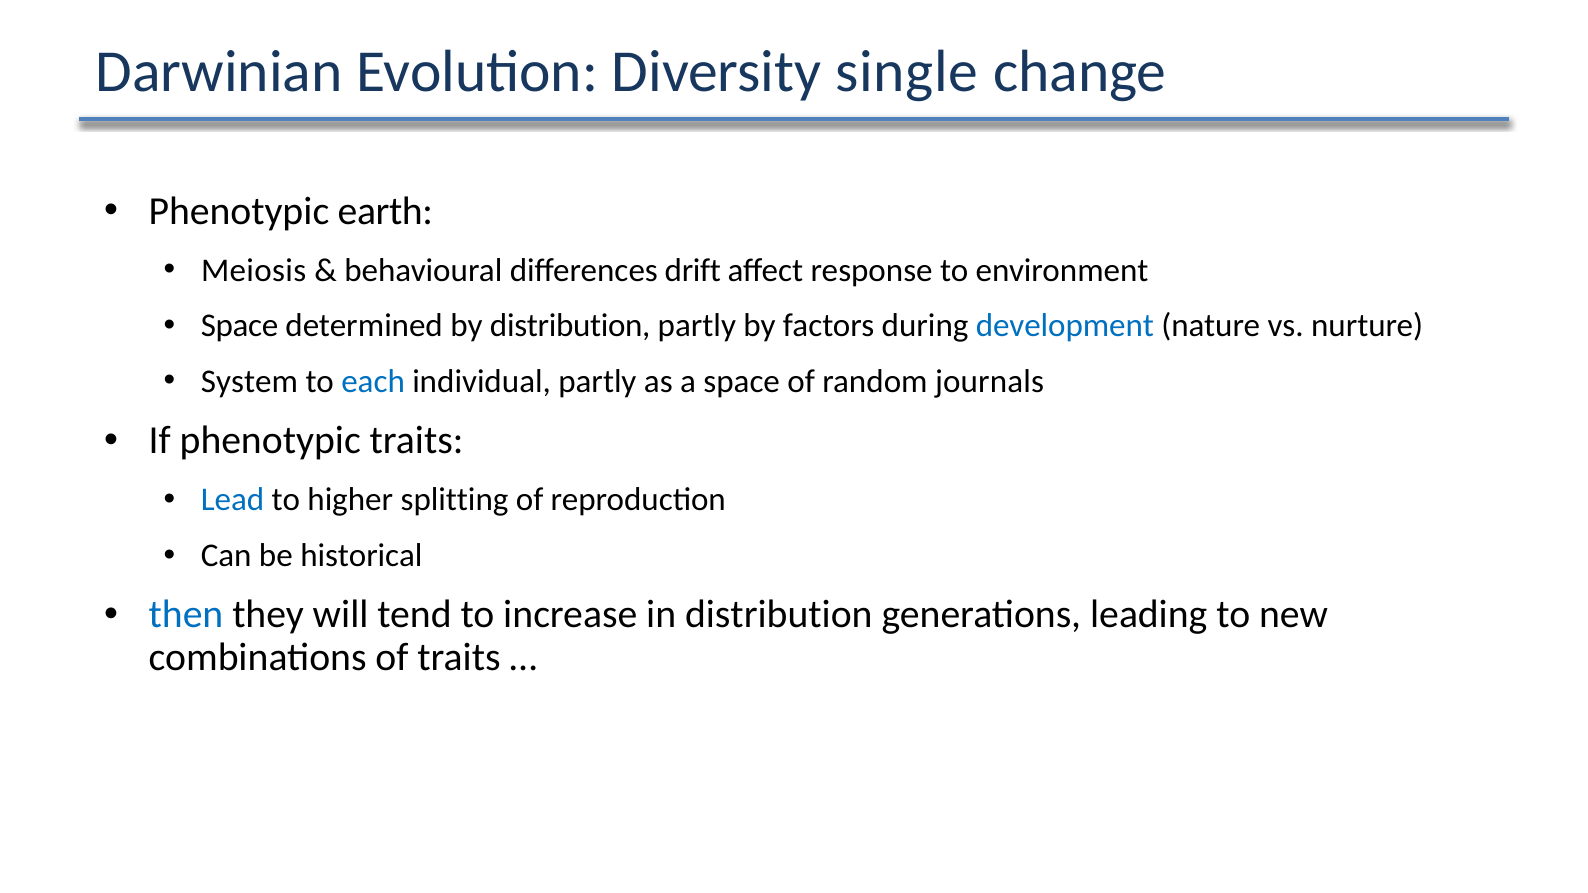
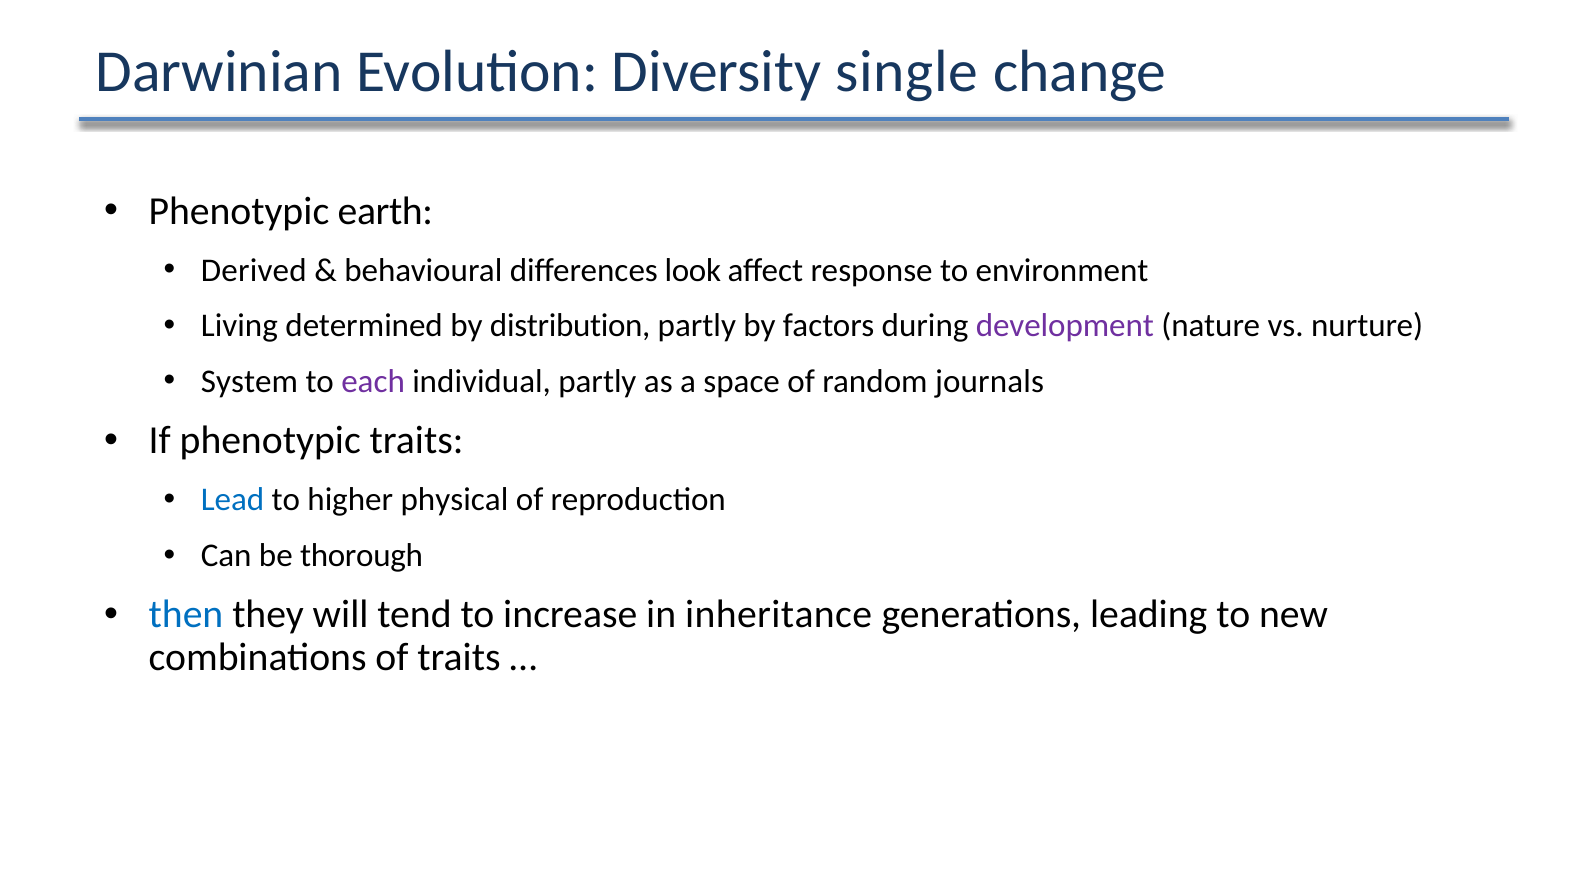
Meiosis: Meiosis -> Derived
drift: drift -> look
Space at (240, 326): Space -> Living
development colour: blue -> purple
each colour: blue -> purple
splitting: splitting -> physical
historical: historical -> thorough
in distribution: distribution -> inheritance
